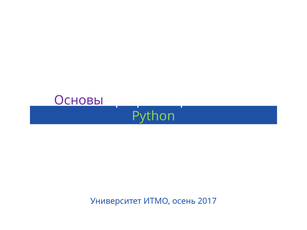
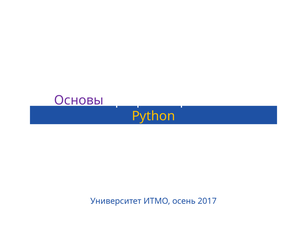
Python colour: light green -> yellow
